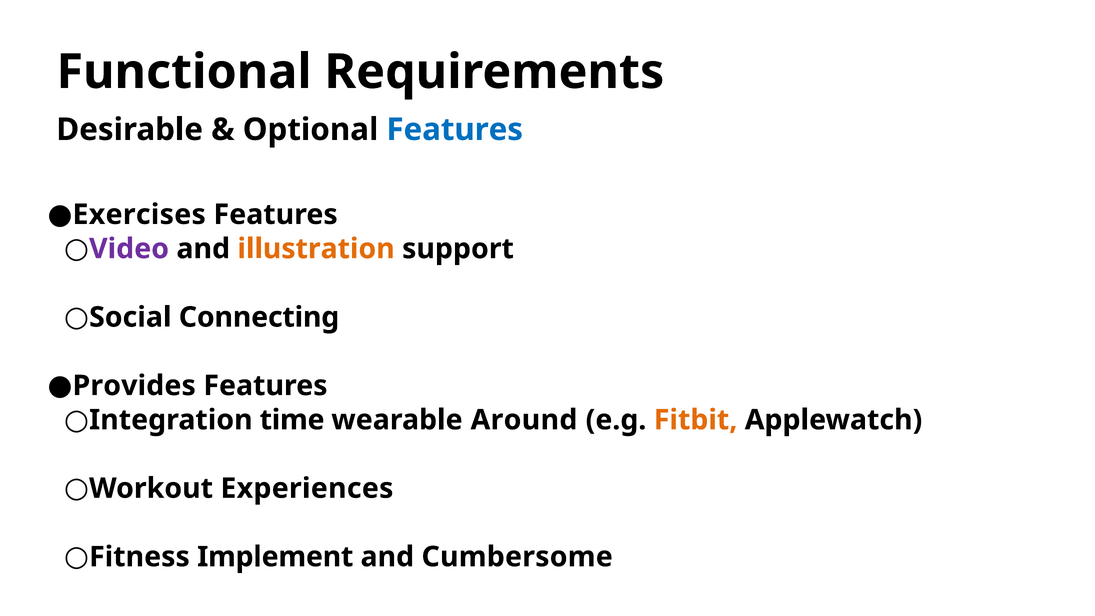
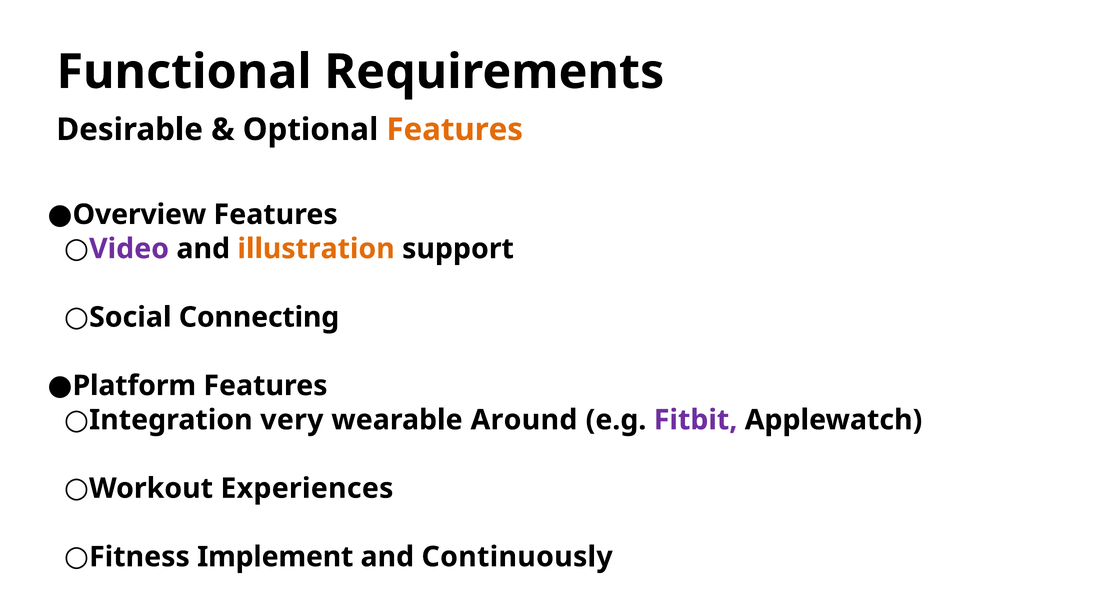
Features at (455, 130) colour: blue -> orange
Exercises: Exercises -> Overview
Provides: Provides -> Platform
time: time -> very
Fitbit colour: orange -> purple
Cumbersome: Cumbersome -> Continuously
